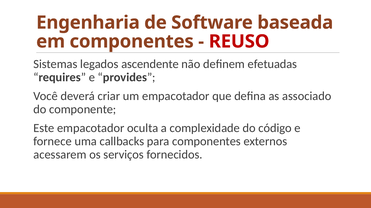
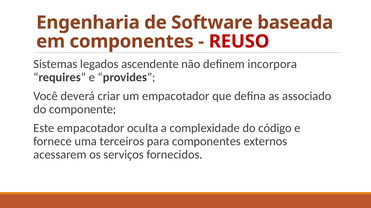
efetuadas: efetuadas -> incorpora
callbacks: callbacks -> terceiros
